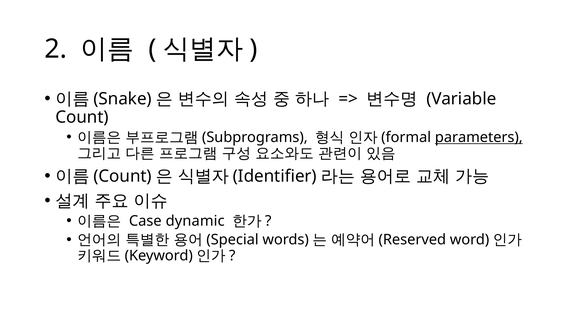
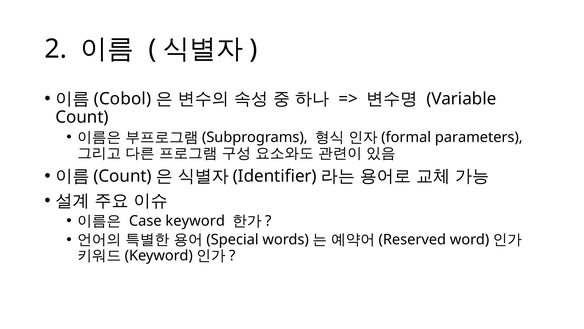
Snake: Snake -> Cobol
parameters underline: present -> none
Case dynamic: dynamic -> keyword
